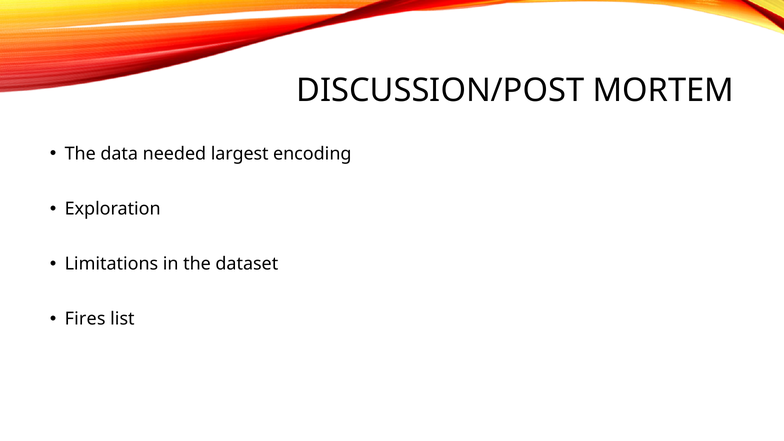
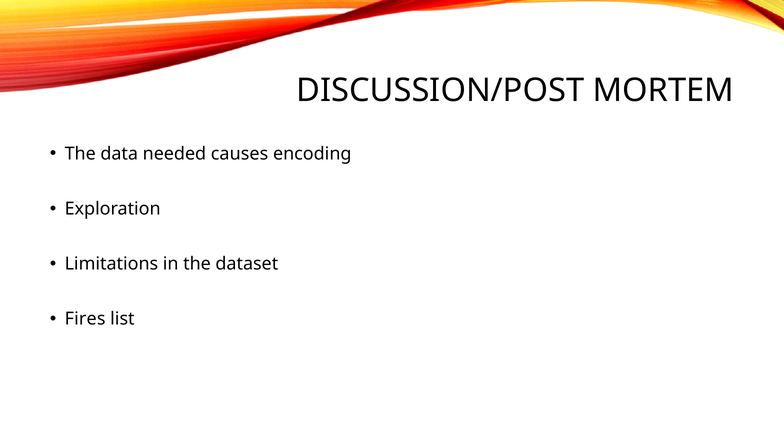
largest: largest -> causes
